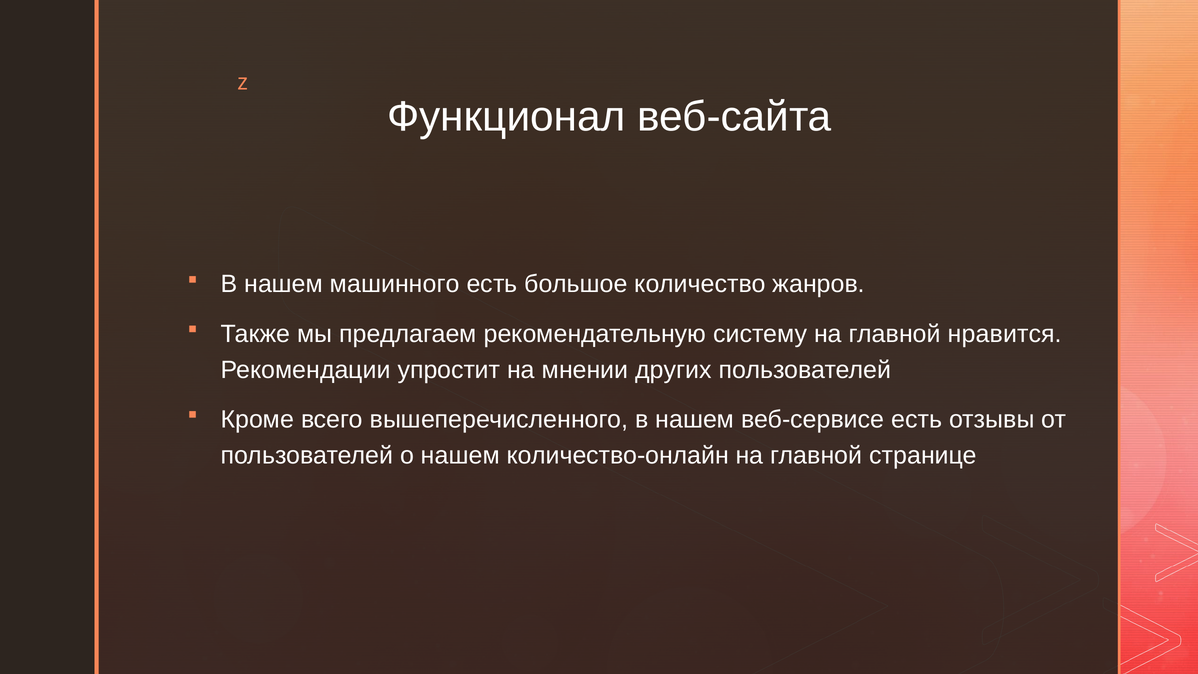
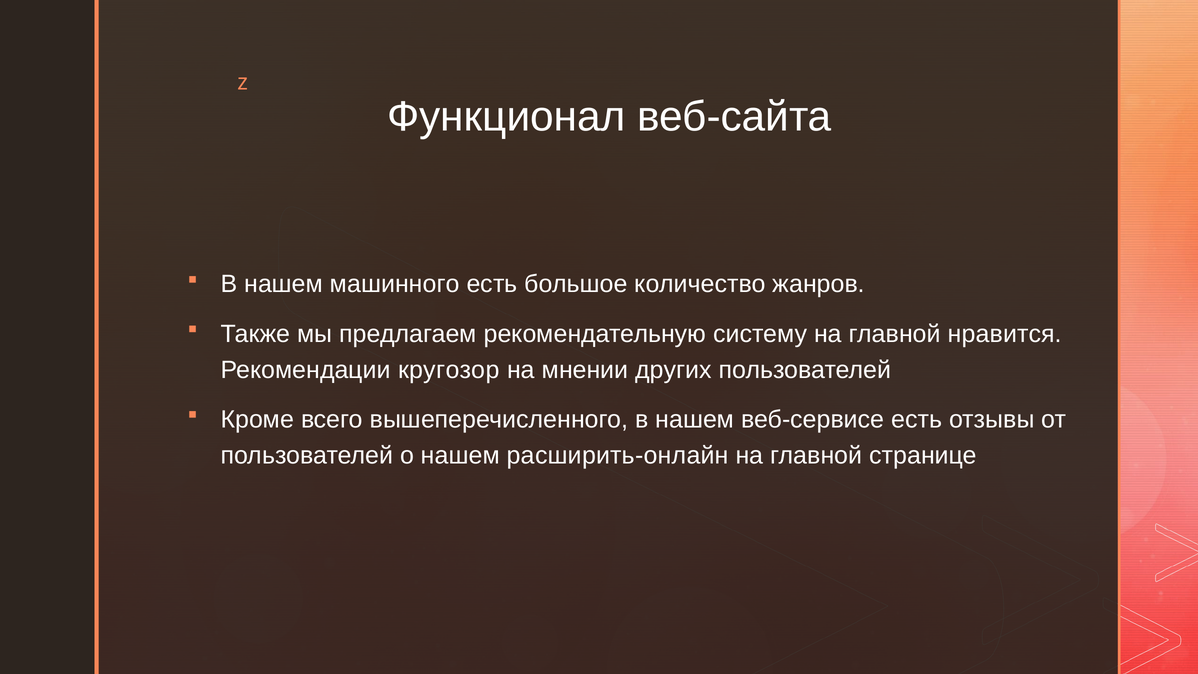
упростит: упростит -> кругозор
количество-онлайн: количество-онлайн -> расширить-онлайн
